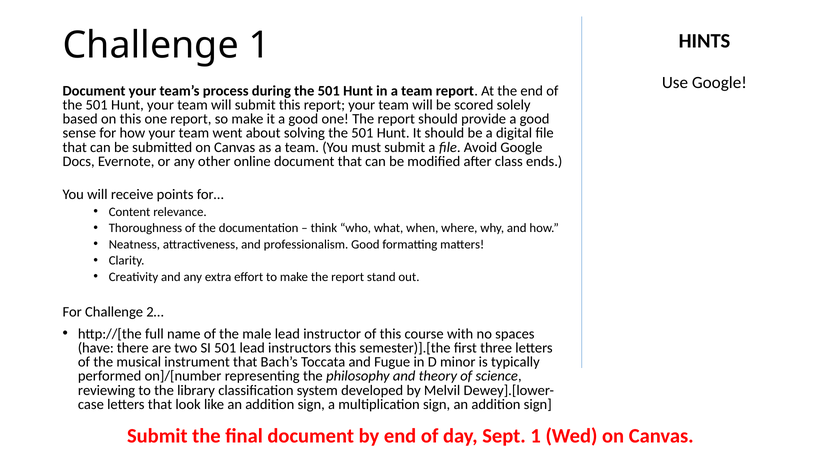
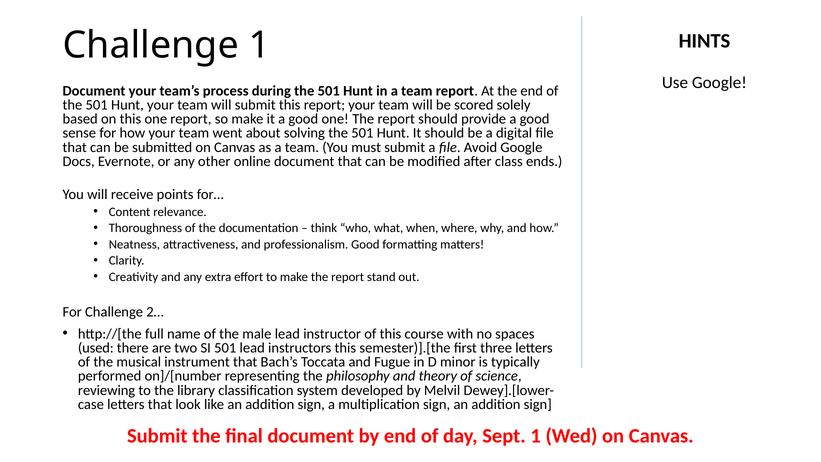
have: have -> used
